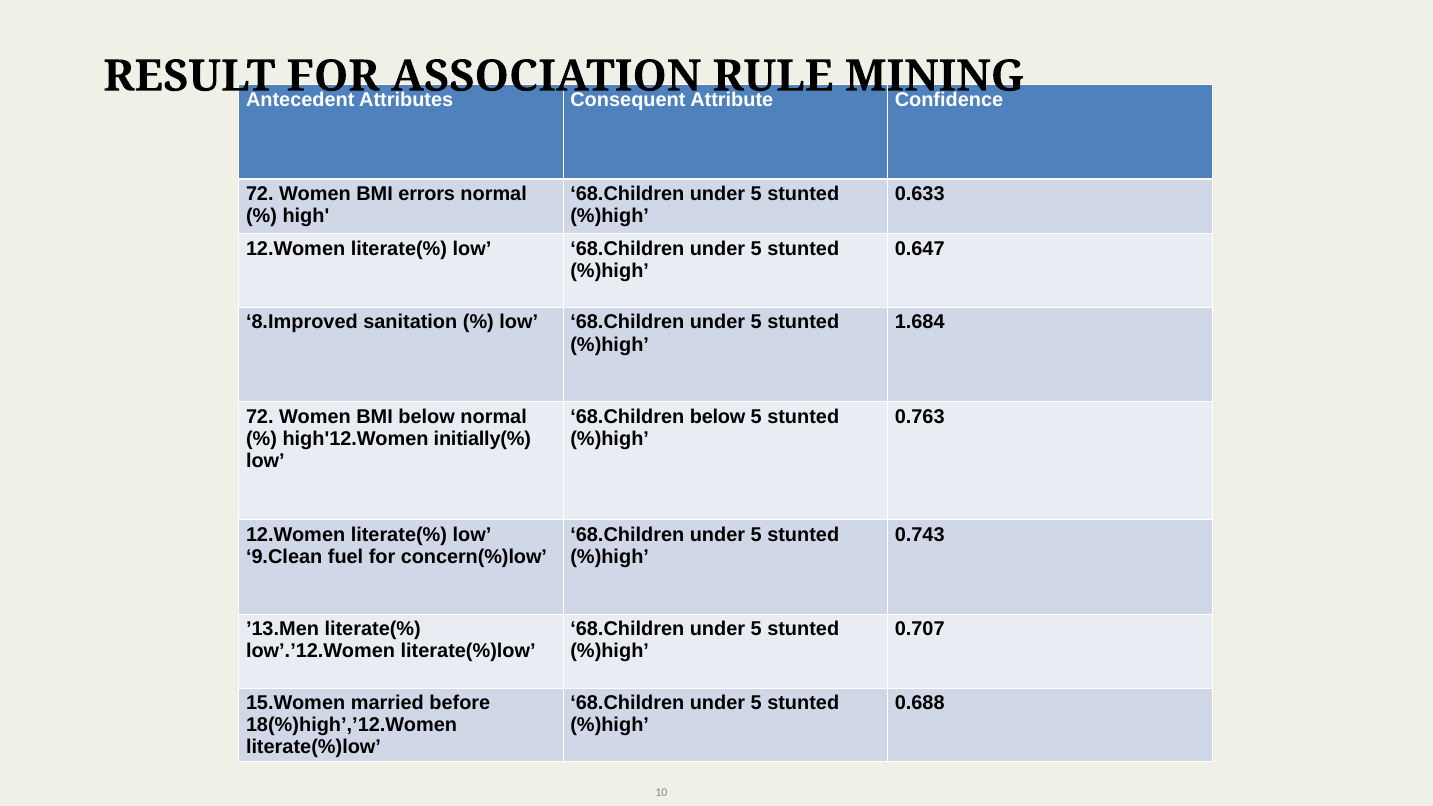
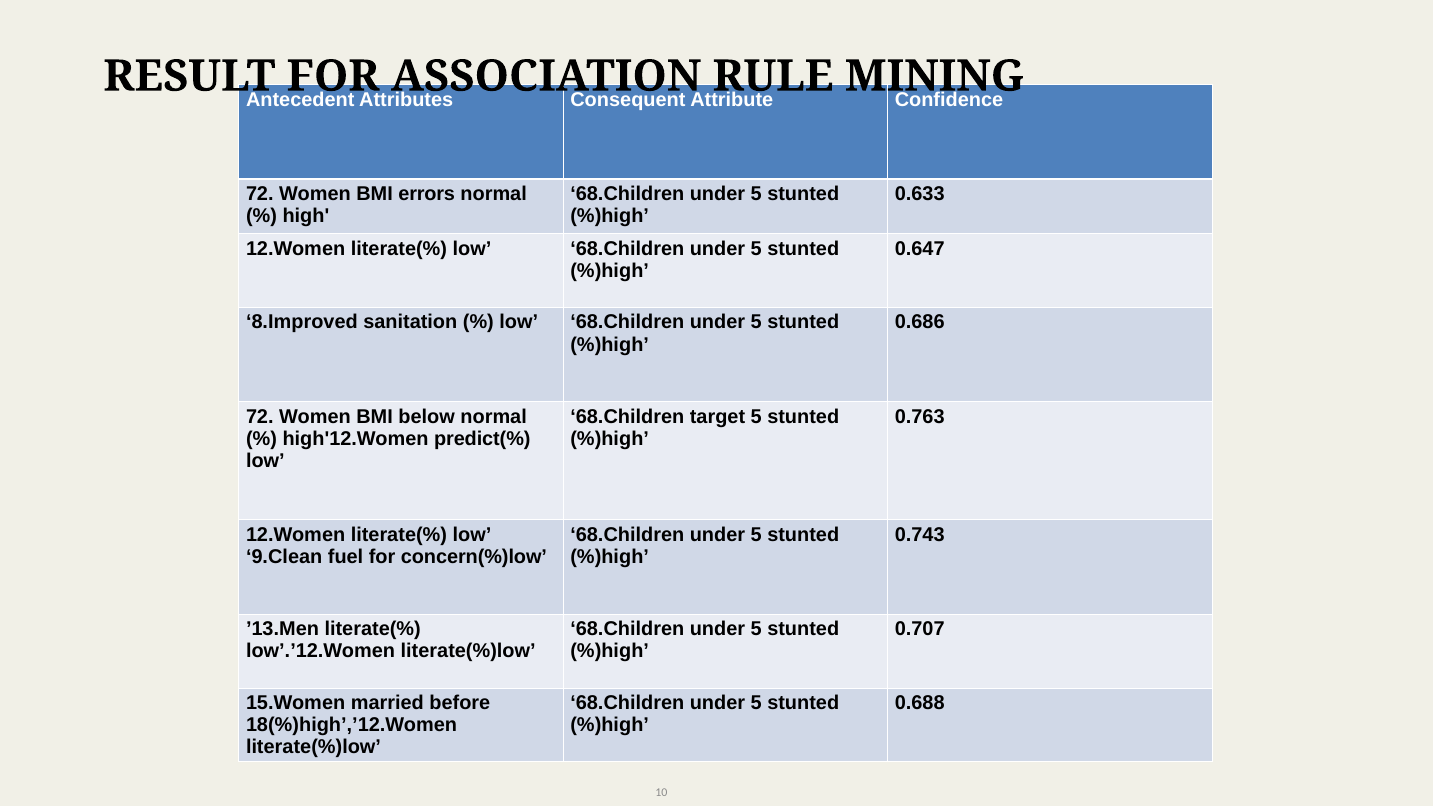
1.684: 1.684 -> 0.686
68.Children below: below -> target
initially(%: initially(% -> predict(%
